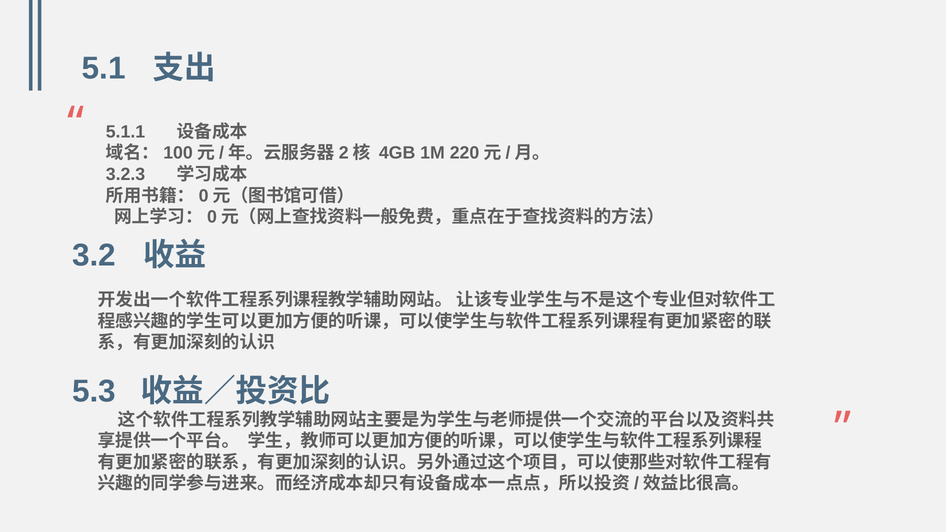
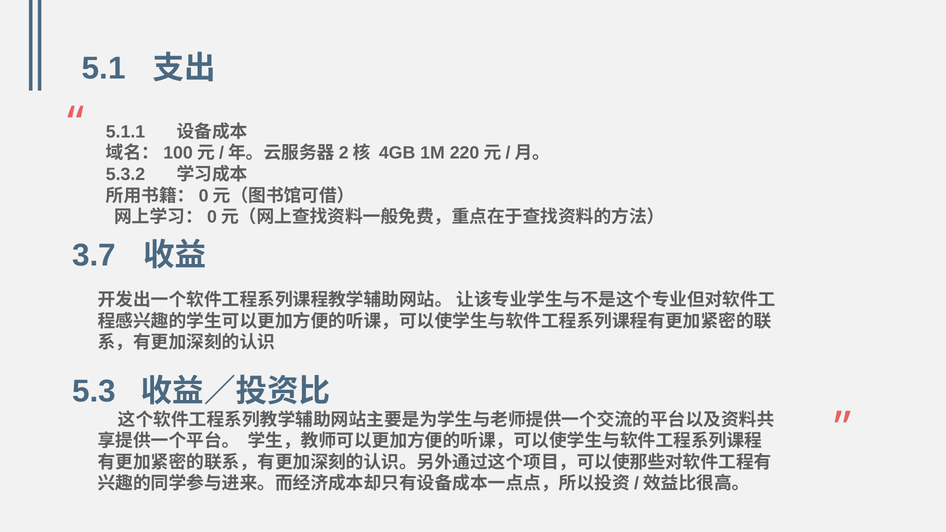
3.2.3: 3.2.3 -> 5.3.2
3.2: 3.2 -> 3.7
